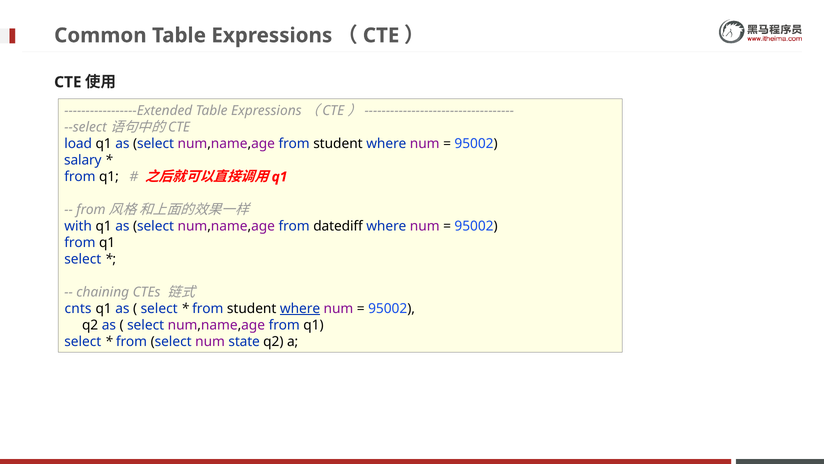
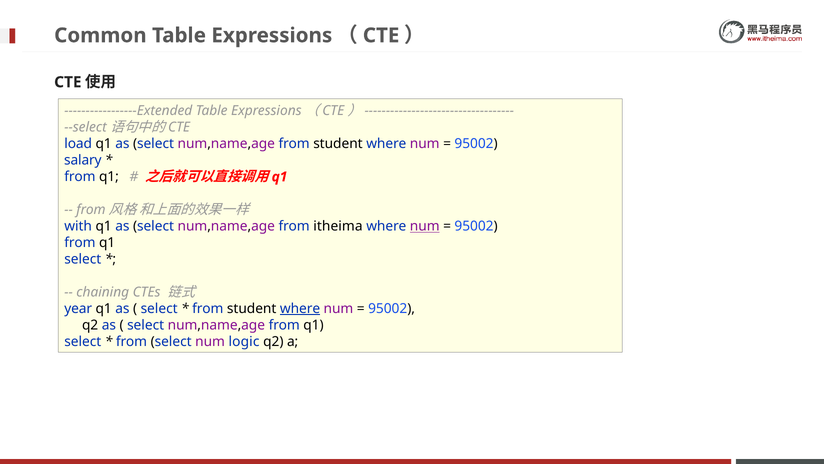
datediff: datediff -> itheima
num at (425, 226) underline: none -> present
cnts: cnts -> year
state: state -> logic
